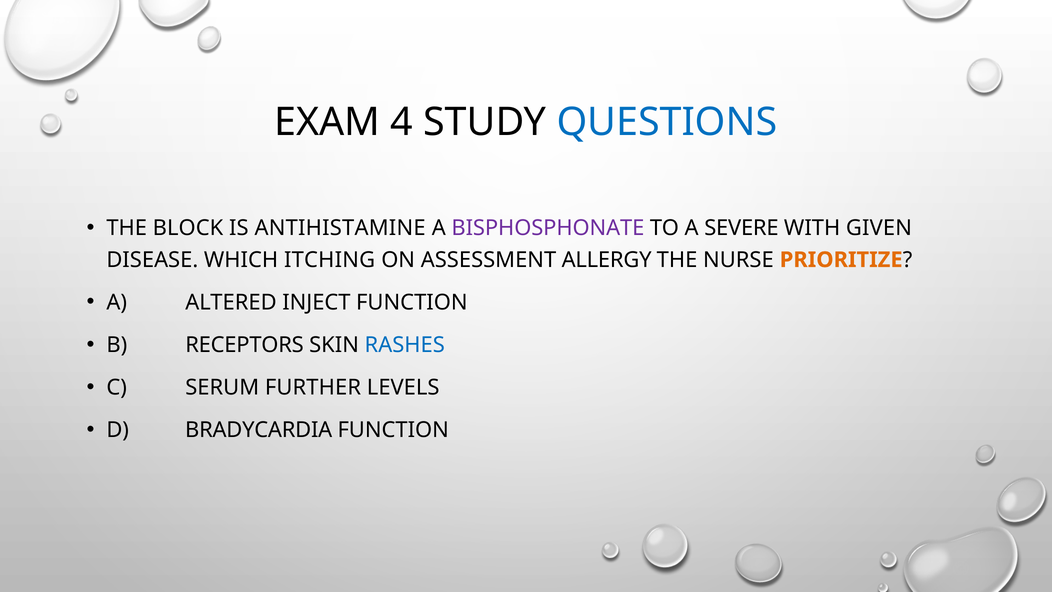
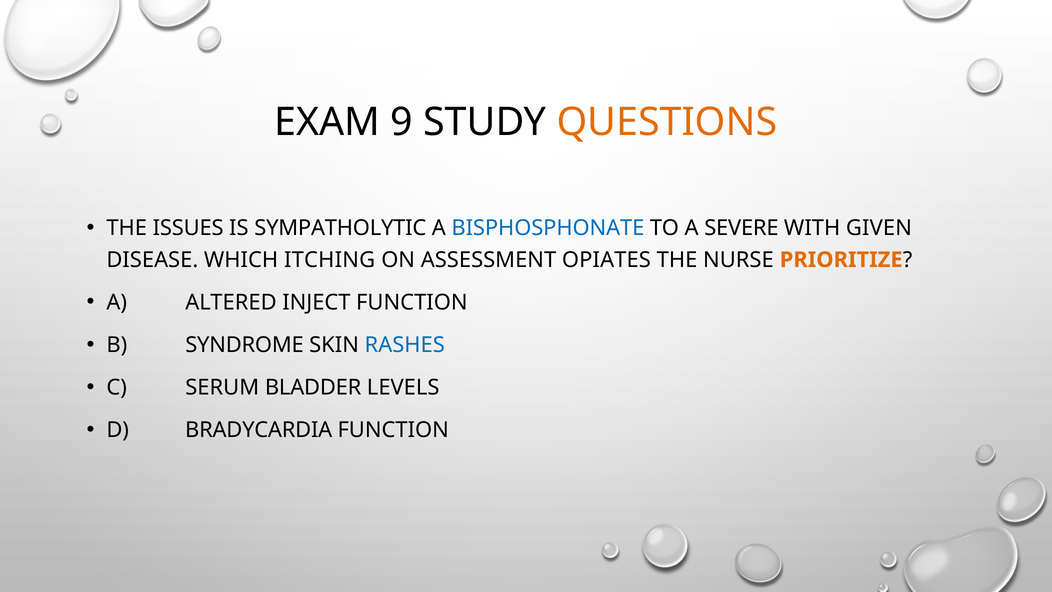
4: 4 -> 9
QUESTIONS colour: blue -> orange
BLOCK: BLOCK -> ISSUES
ANTIHISTAMINE: ANTIHISTAMINE -> SYMPATHOLYTIC
BISPHOSPHONATE colour: purple -> blue
ALLERGY: ALLERGY -> OPIATES
RECEPTORS: RECEPTORS -> SYNDROME
FURTHER: FURTHER -> BLADDER
